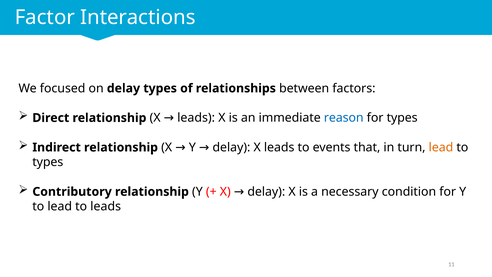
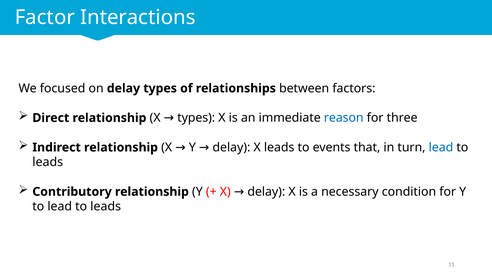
relationship X leads: leads -> types
for types: types -> three
lead at (441, 147) colour: orange -> blue
types at (48, 162): types -> leads
